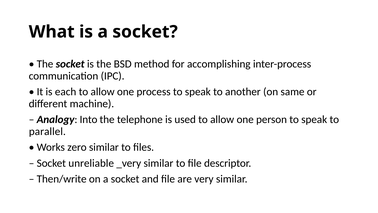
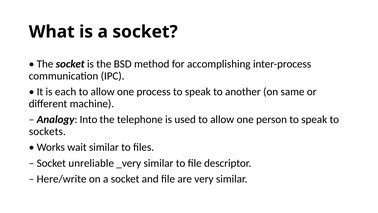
parallel: parallel -> sockets
zero: zero -> wait
Then/write: Then/write -> Here/write
